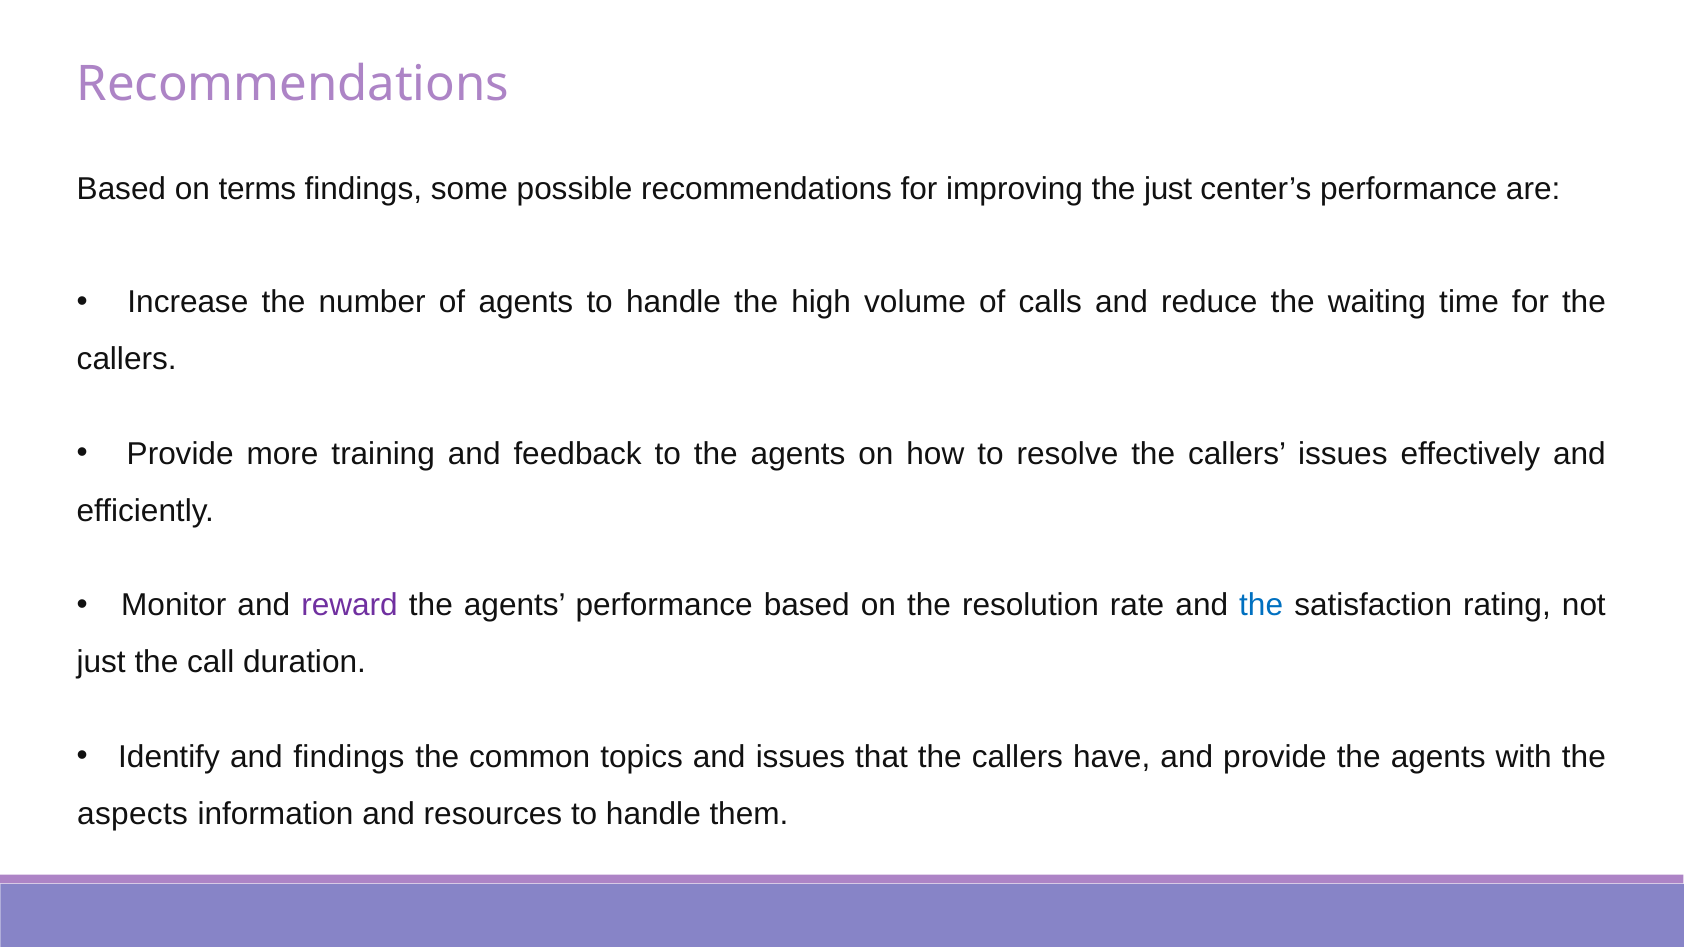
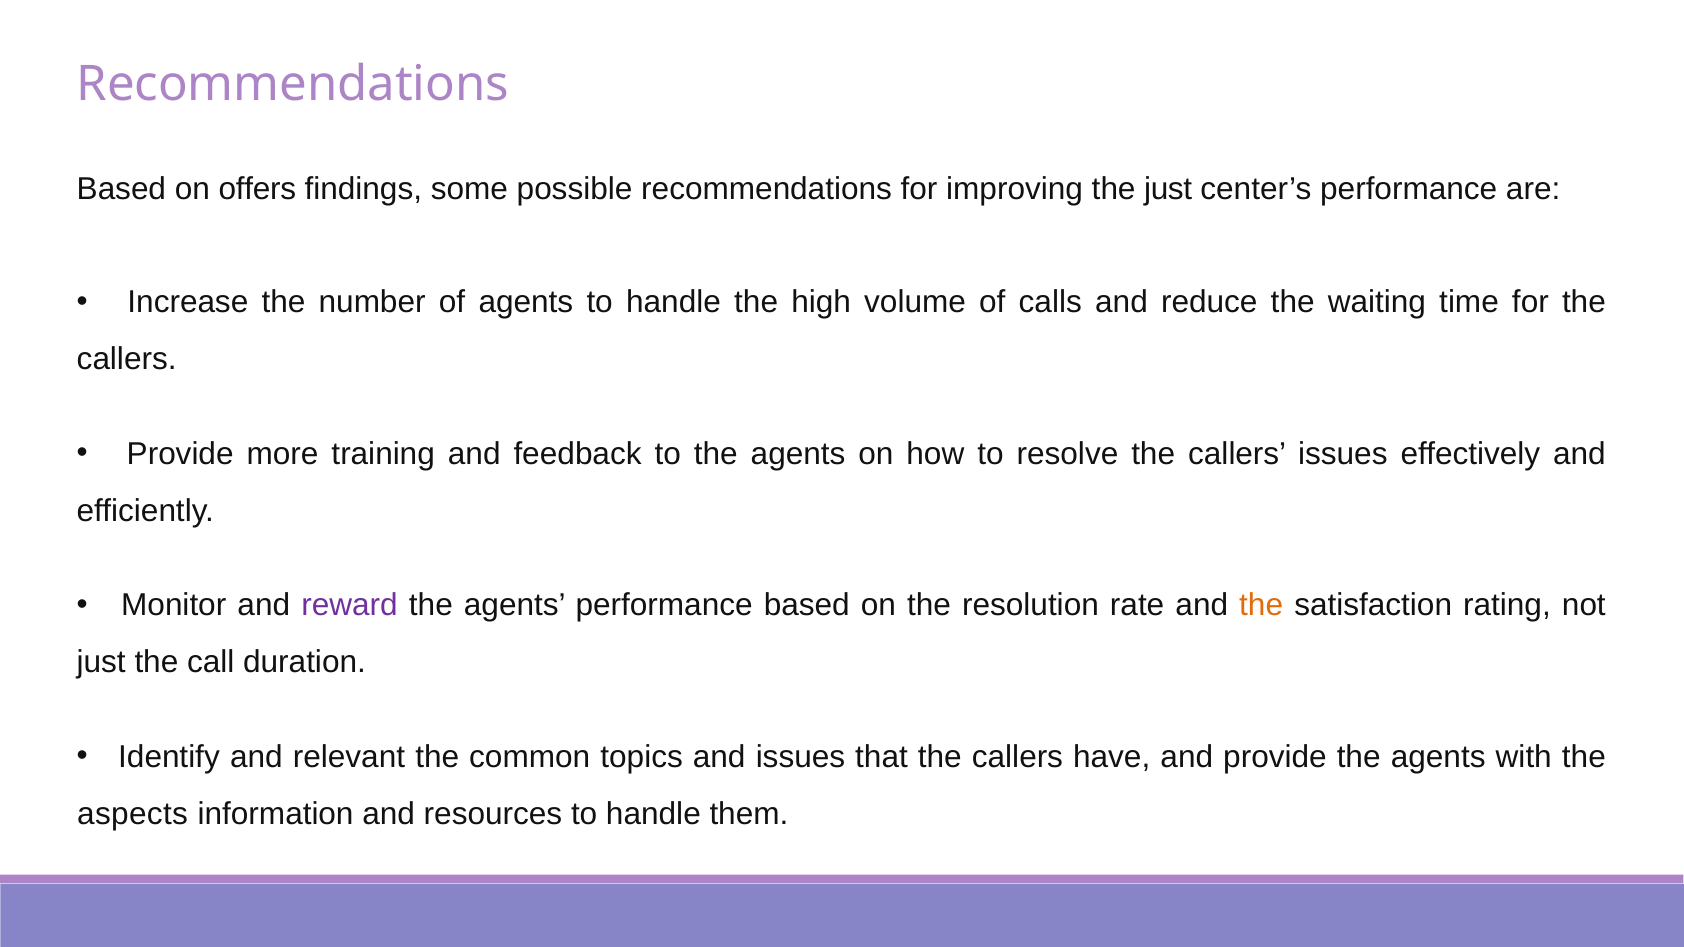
terms: terms -> offers
the at (1261, 606) colour: blue -> orange
and findings: findings -> relevant
